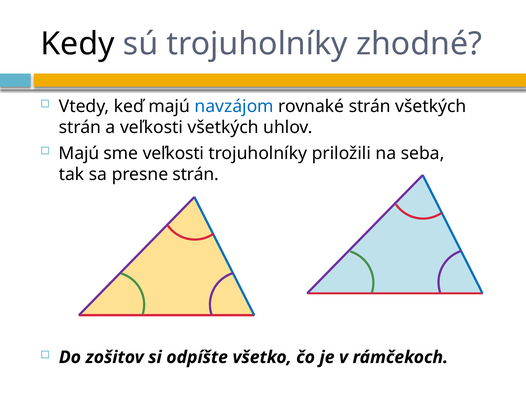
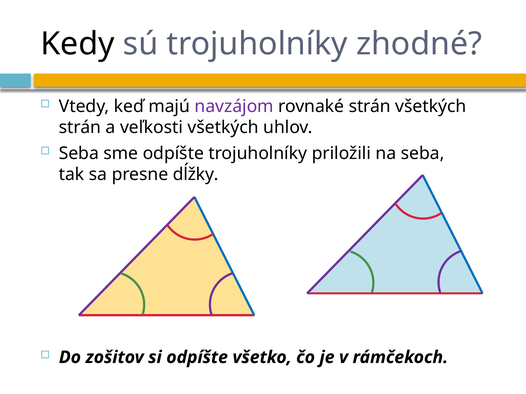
navzájom colour: blue -> purple
Majú at (79, 154): Majú -> Seba
sme veľkosti: veľkosti -> odpíšte
presne strán: strán -> dĺžky
